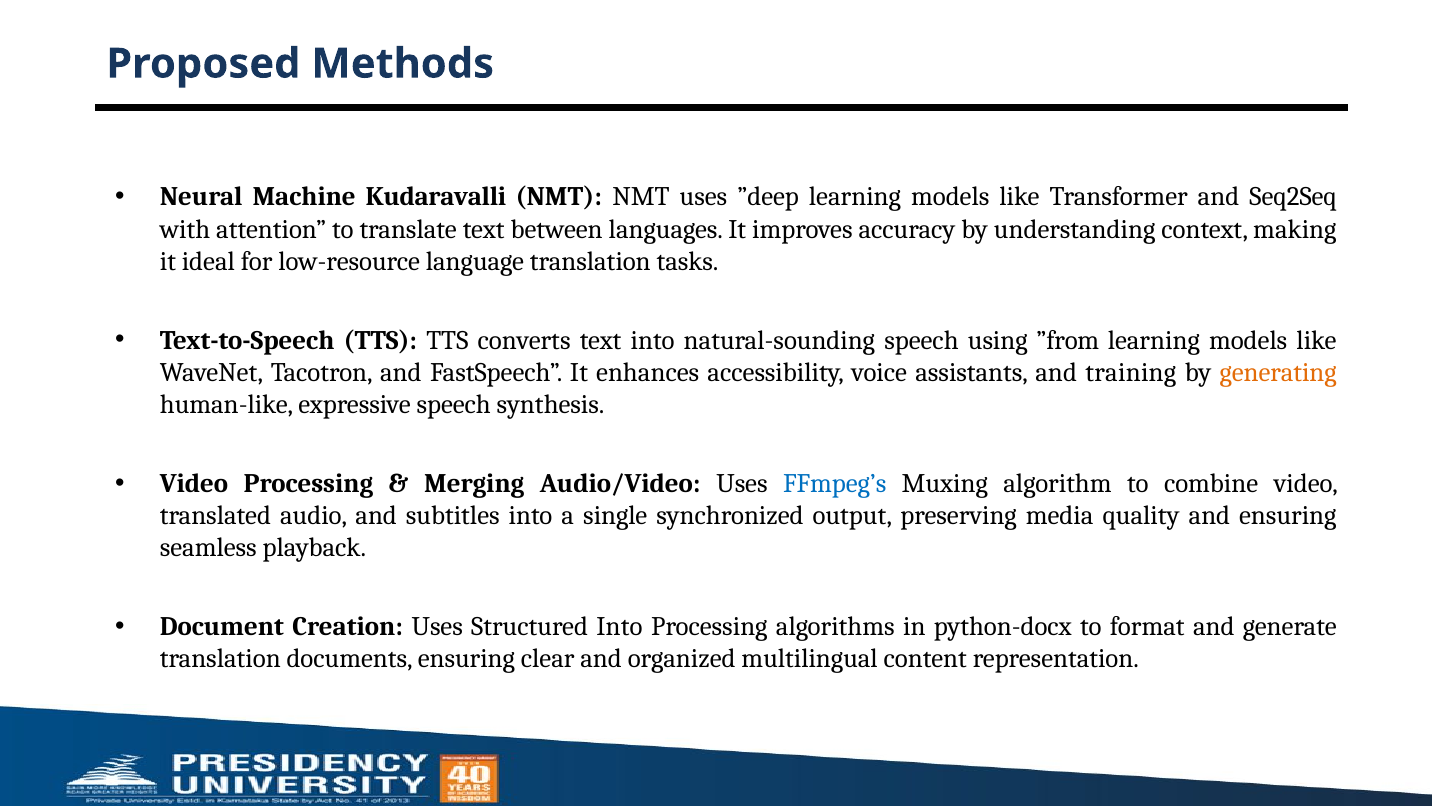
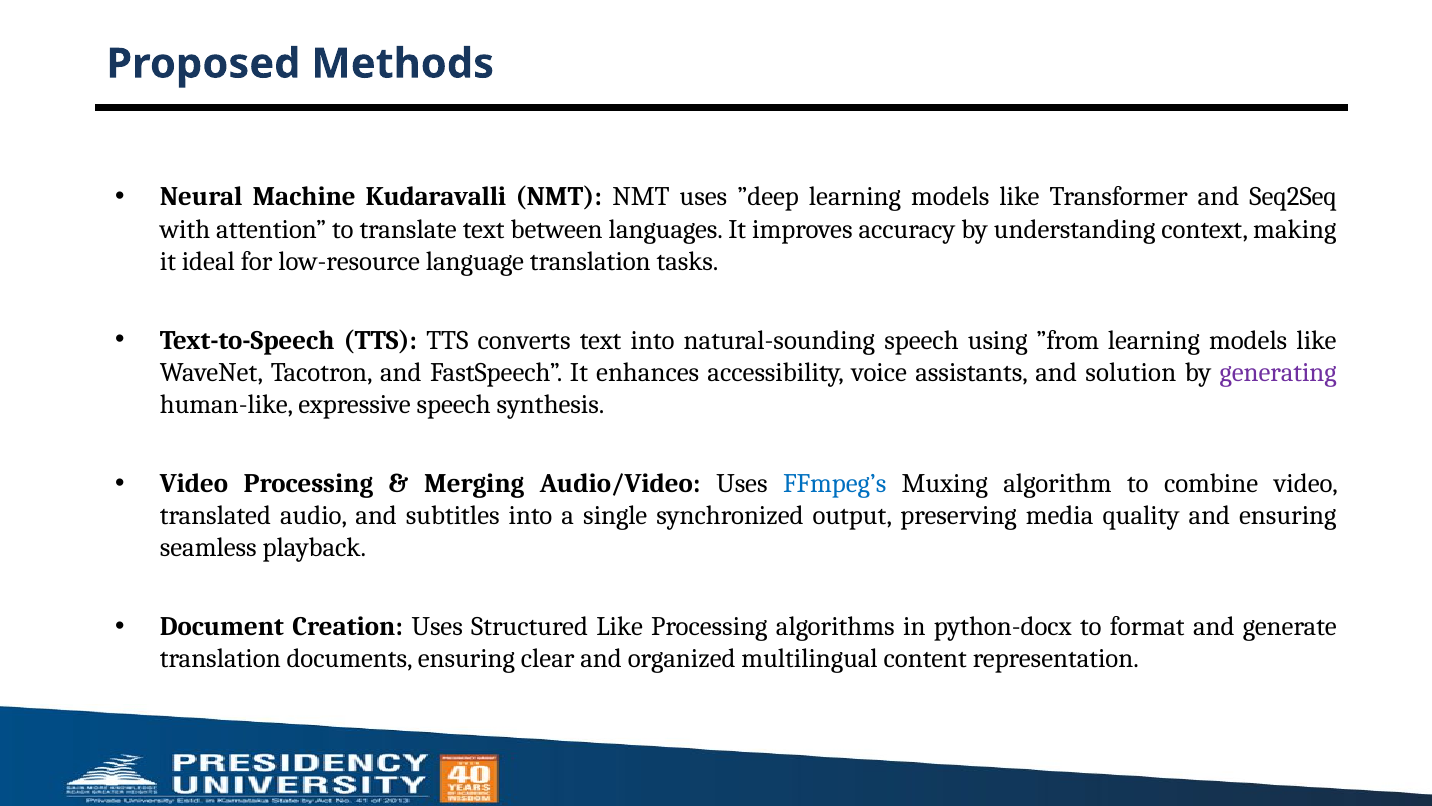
training: training -> solution
generating colour: orange -> purple
Structured Into: Into -> Like
